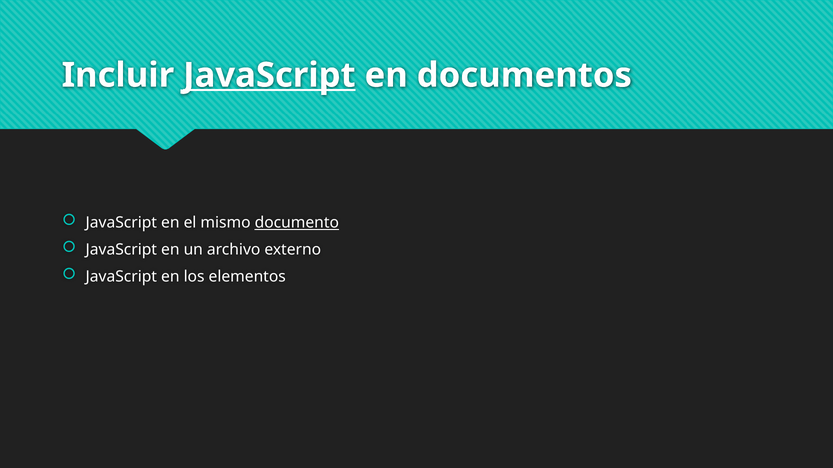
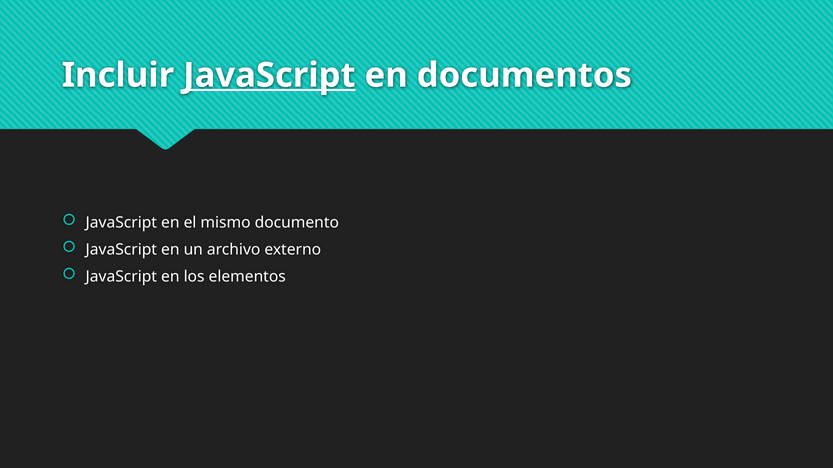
documento underline: present -> none
